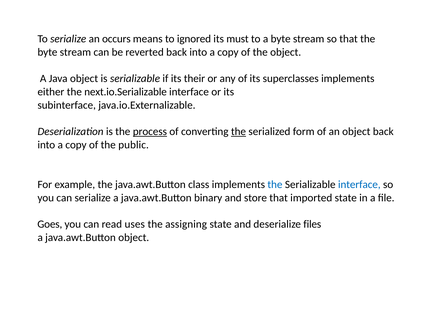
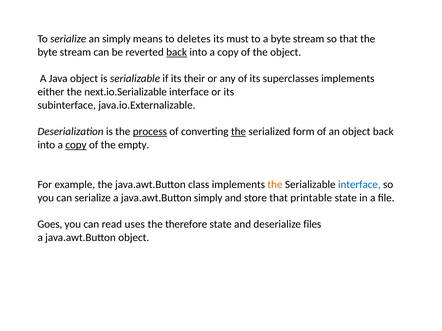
an occurs: occurs -> simply
ignored: ignored -> deletes
back at (177, 52) underline: none -> present
copy at (76, 145) underline: none -> present
public: public -> empty
the at (275, 185) colour: blue -> orange
java.awt.Button binary: binary -> simply
imported: imported -> printable
assigning: assigning -> therefore
